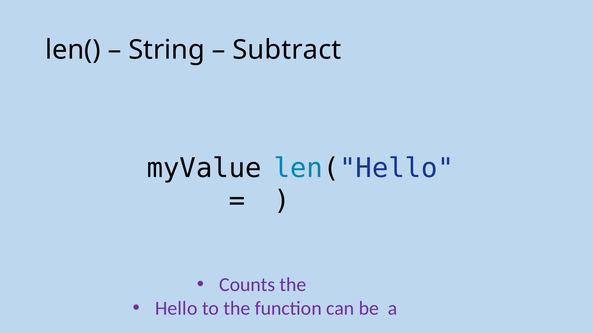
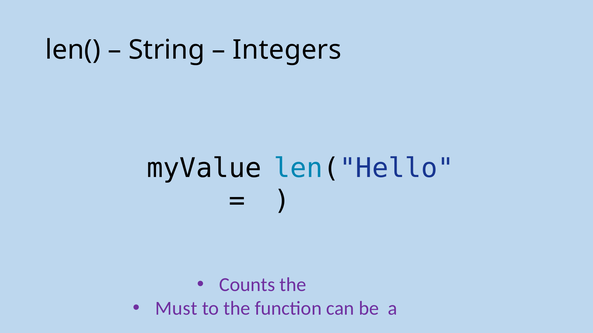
Subtract: Subtract -> Integers
Hello: Hello -> Must
